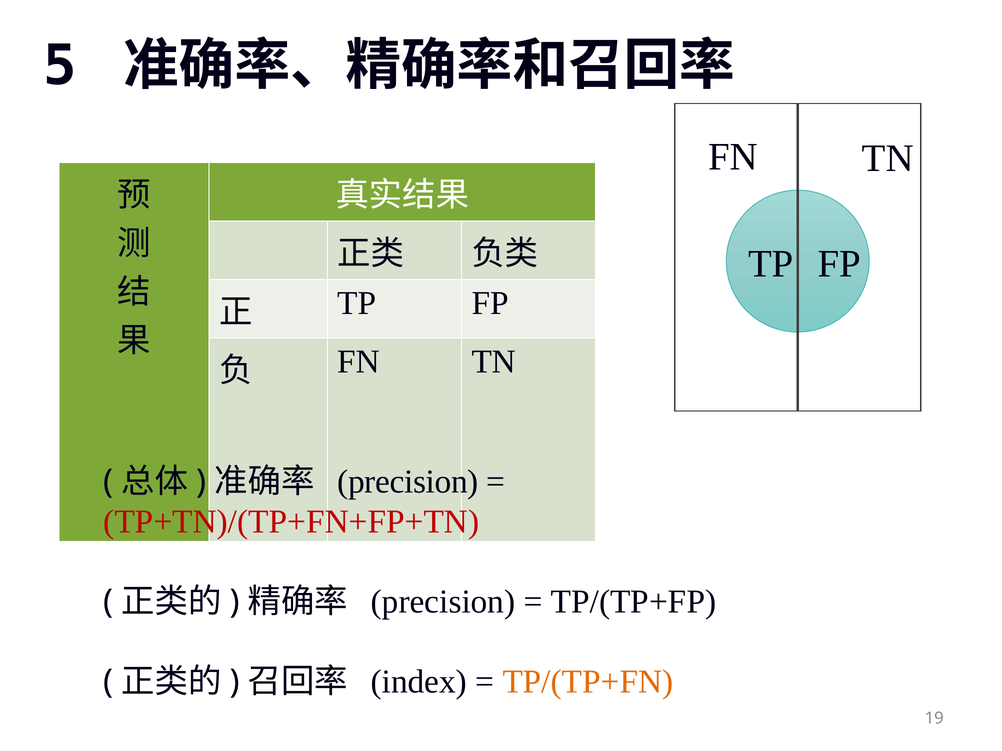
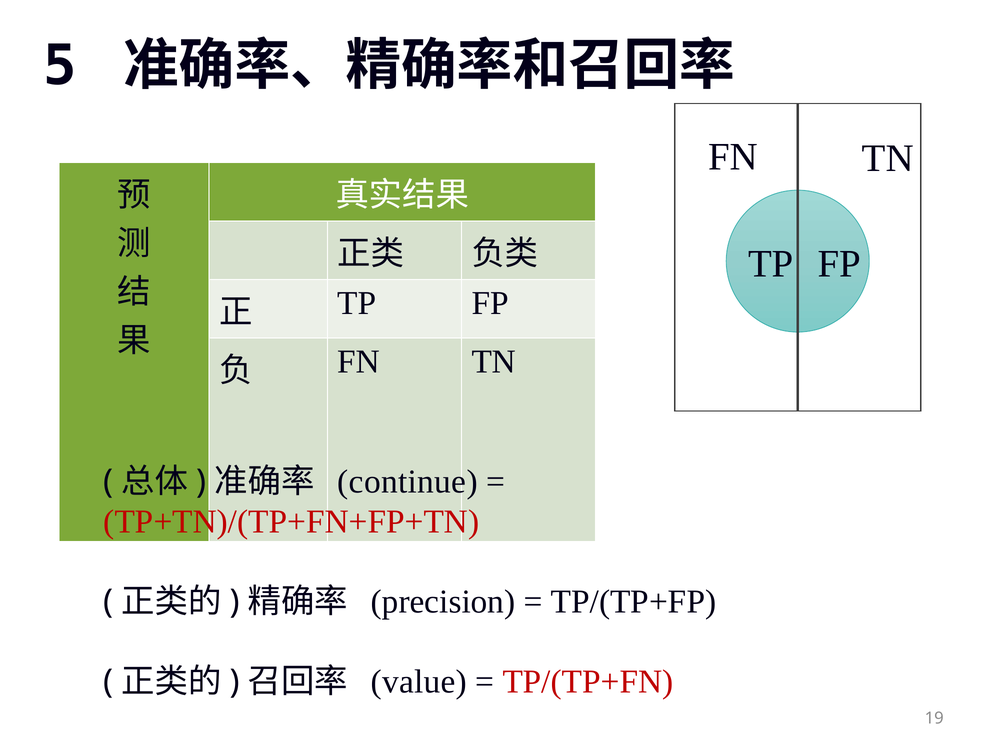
precision at (408, 482): precision -> continue
index: index -> value
TP/(TP+FN colour: orange -> red
